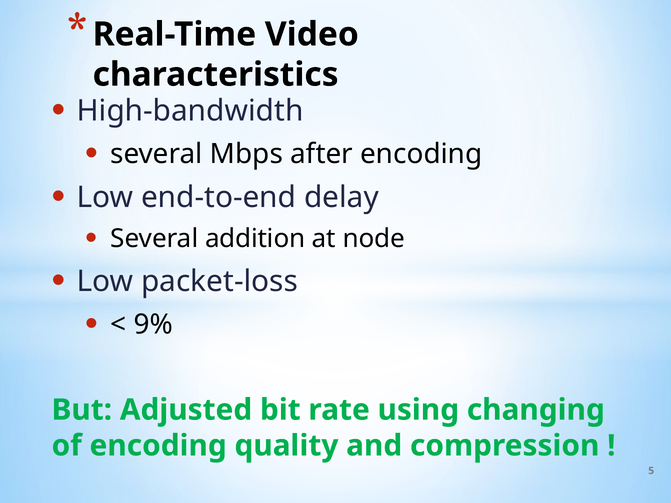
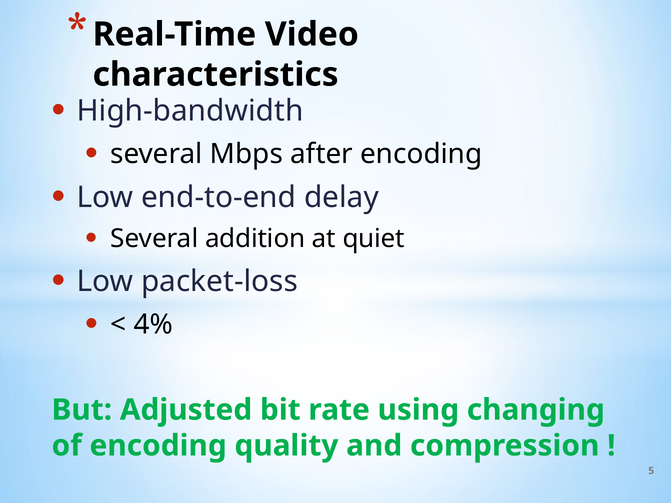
node: node -> quiet
9%: 9% -> 4%
